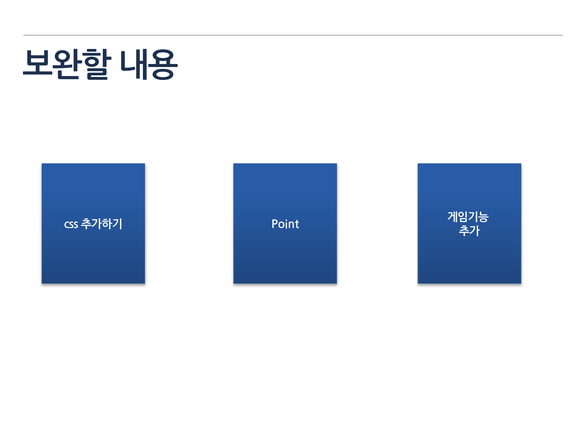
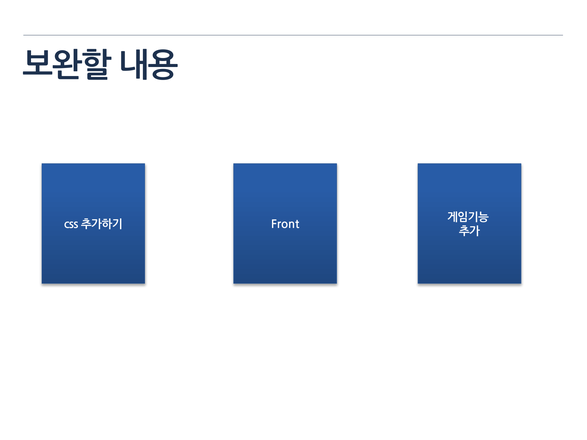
Point: Point -> Front
